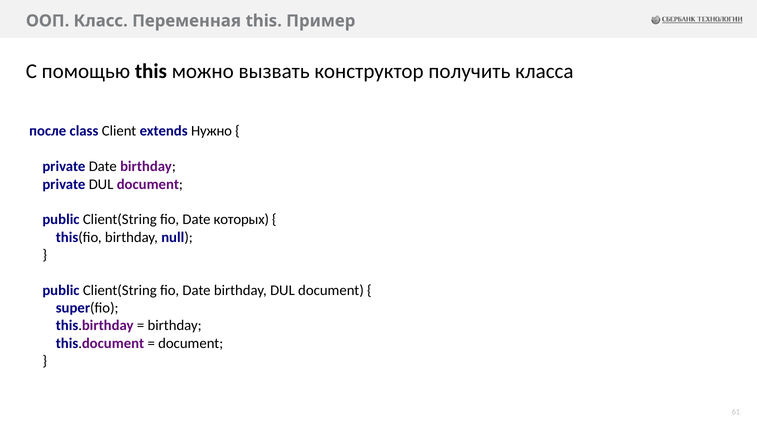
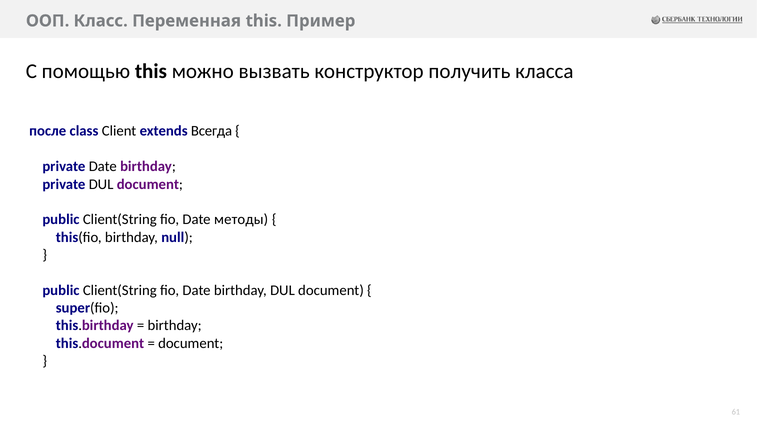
Нужно: Нужно -> Всегда
которых: которых -> методы
